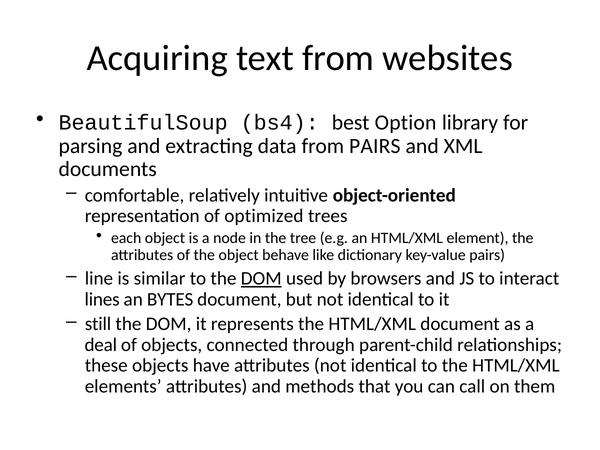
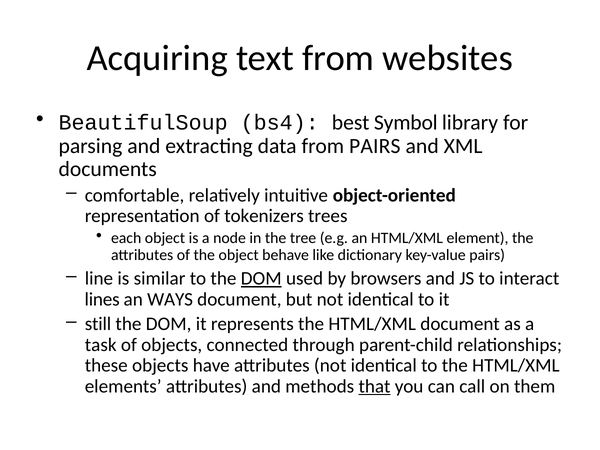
Option: Option -> Symbol
optimized: optimized -> tokenizers
BYTES: BYTES -> WAYS
deal: deal -> task
that underline: none -> present
